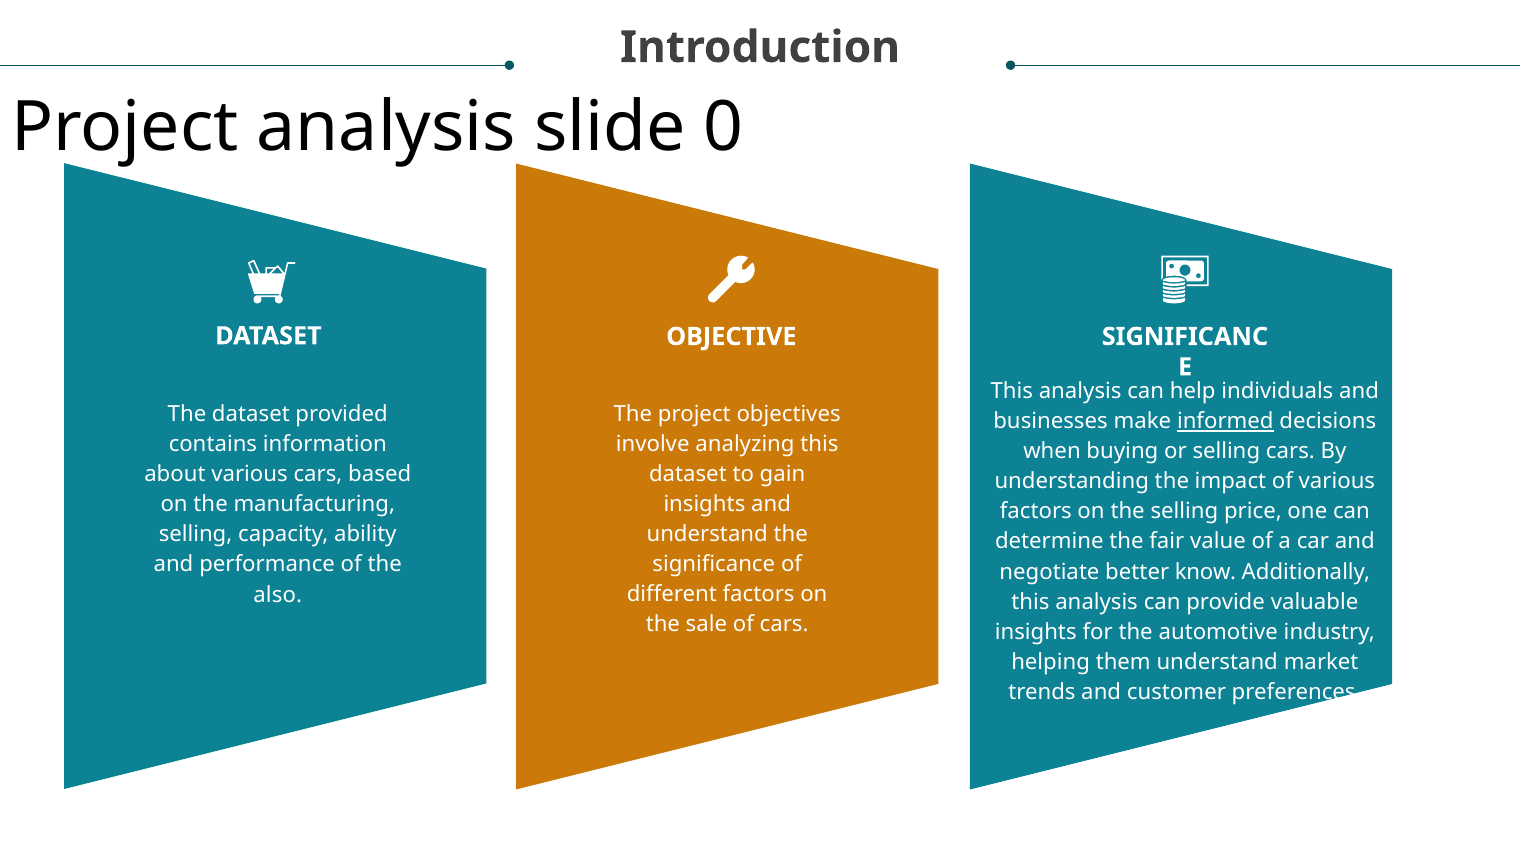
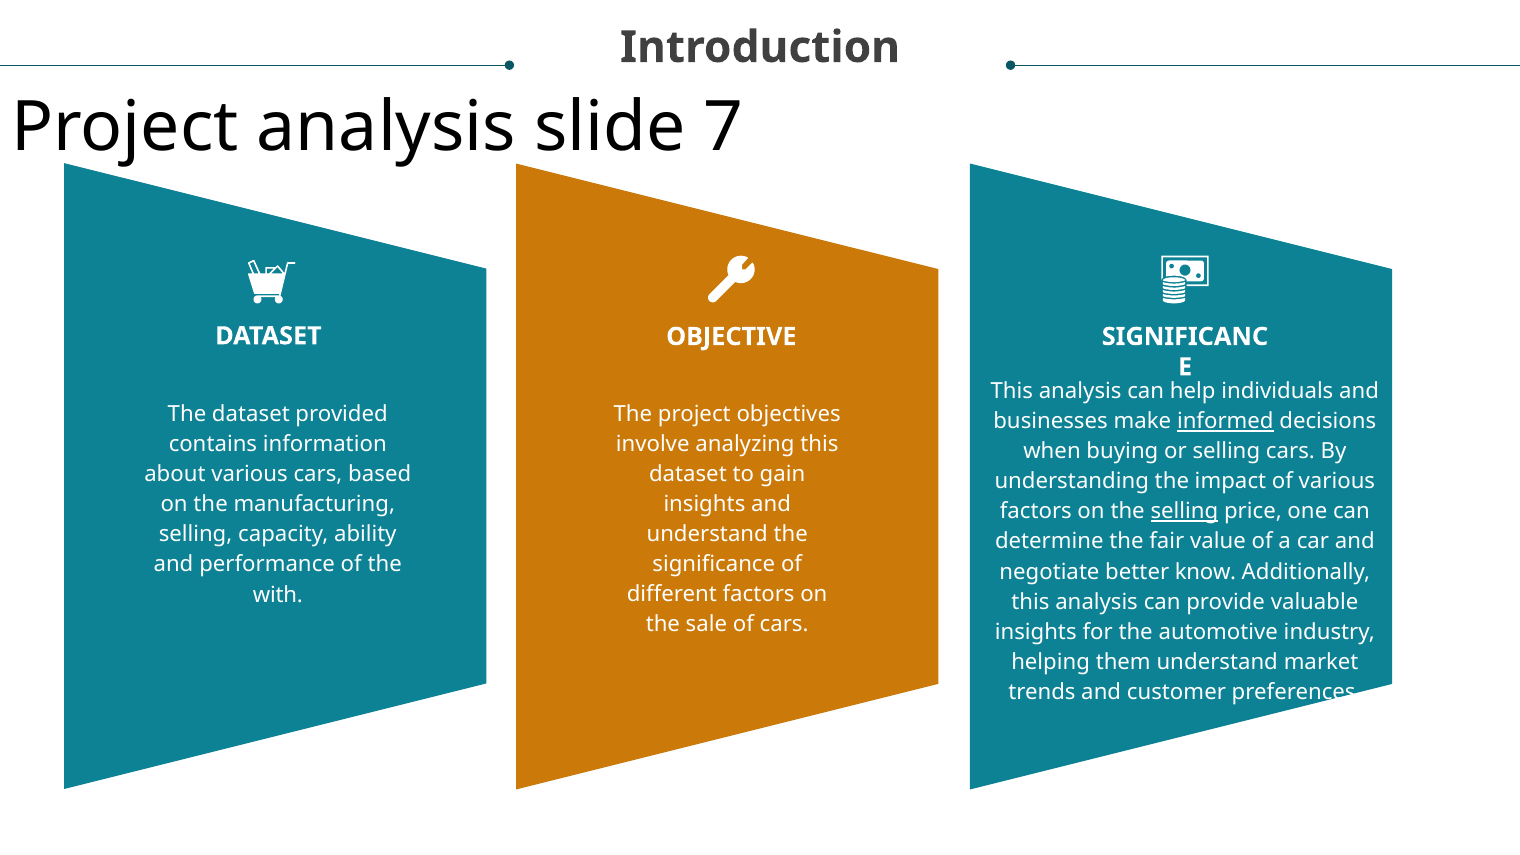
0: 0 -> 7
selling at (1184, 512) underline: none -> present
also: also -> with
